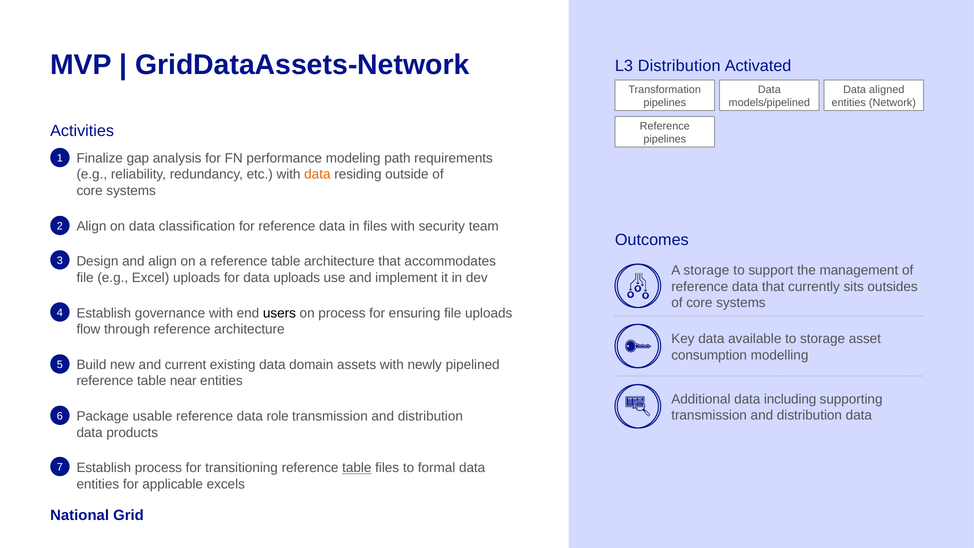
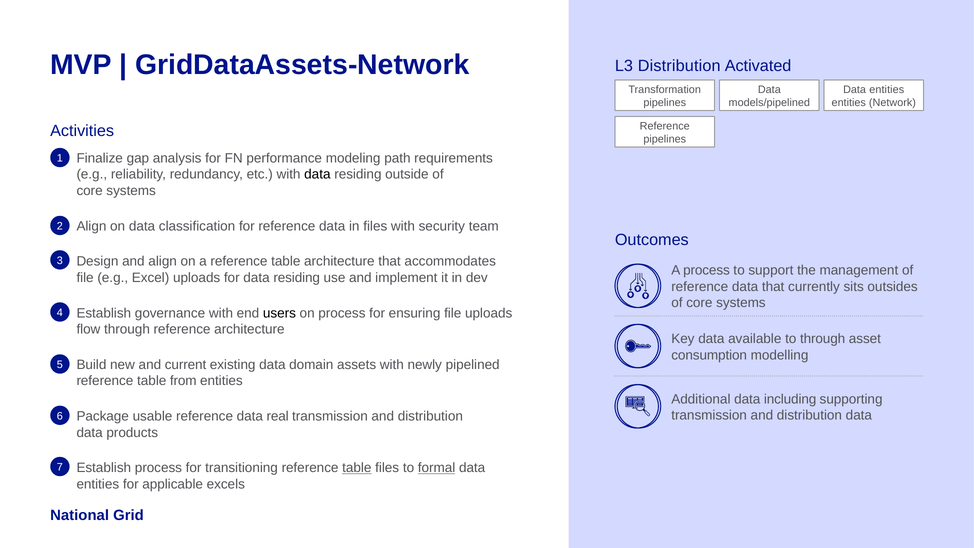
aligned at (887, 90): aligned -> entities
data at (317, 174) colour: orange -> black
storage at (706, 270): storage -> process
for data uploads: uploads -> residing
to storage: storage -> through
near: near -> from
role: role -> real
formal underline: none -> present
